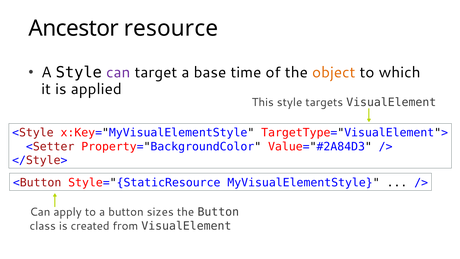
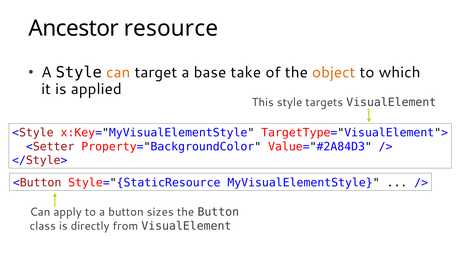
can at (118, 73) colour: purple -> orange
time: time -> take
created: created -> directly
